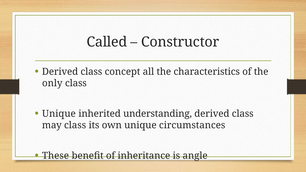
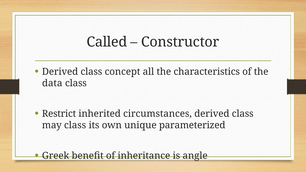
only: only -> data
Unique at (59, 114): Unique -> Restrict
understanding: understanding -> circumstances
circumstances: circumstances -> parameterized
These: These -> Greek
